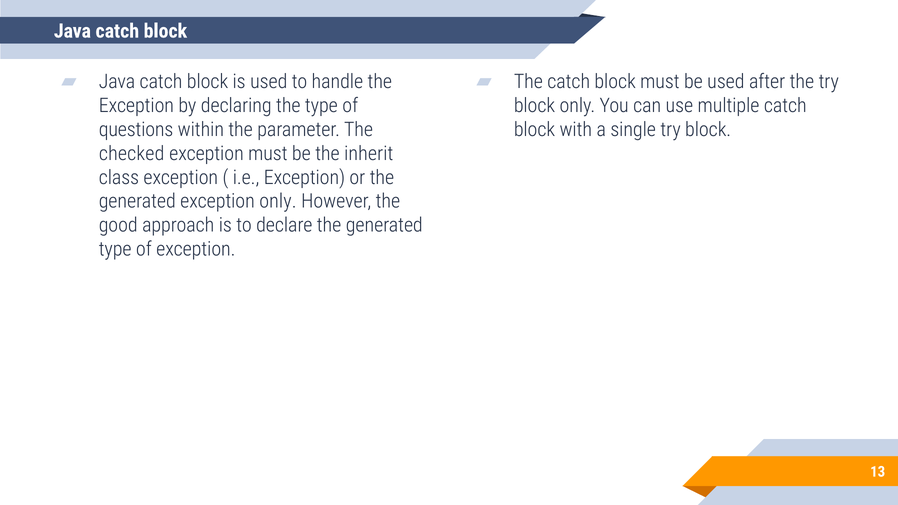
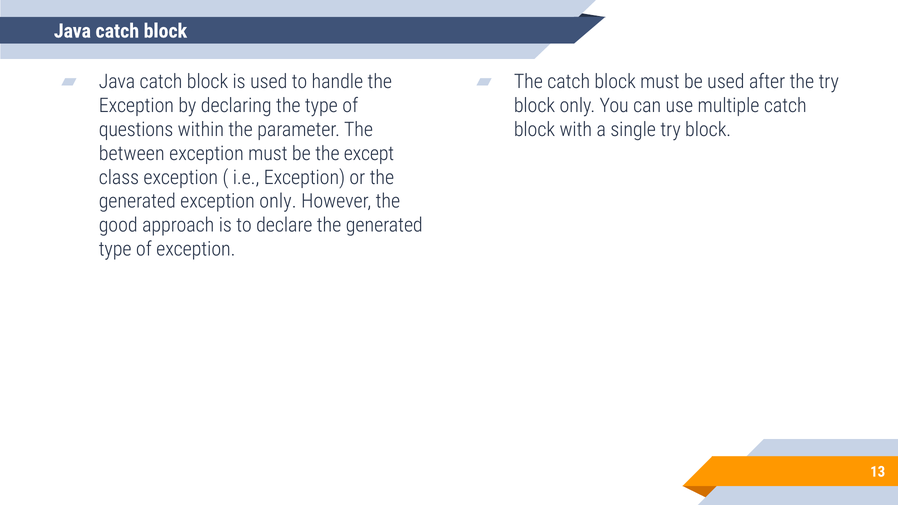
checked: checked -> between
inherit: inherit -> except
